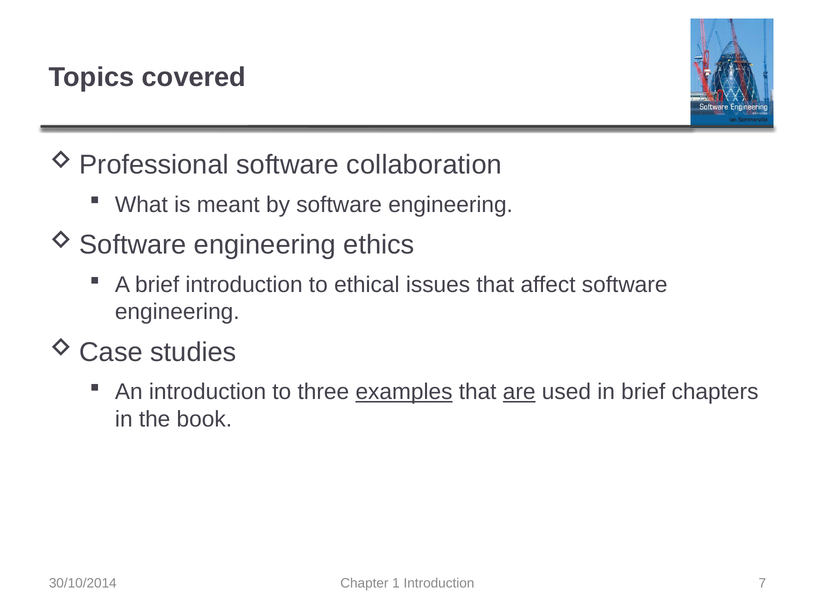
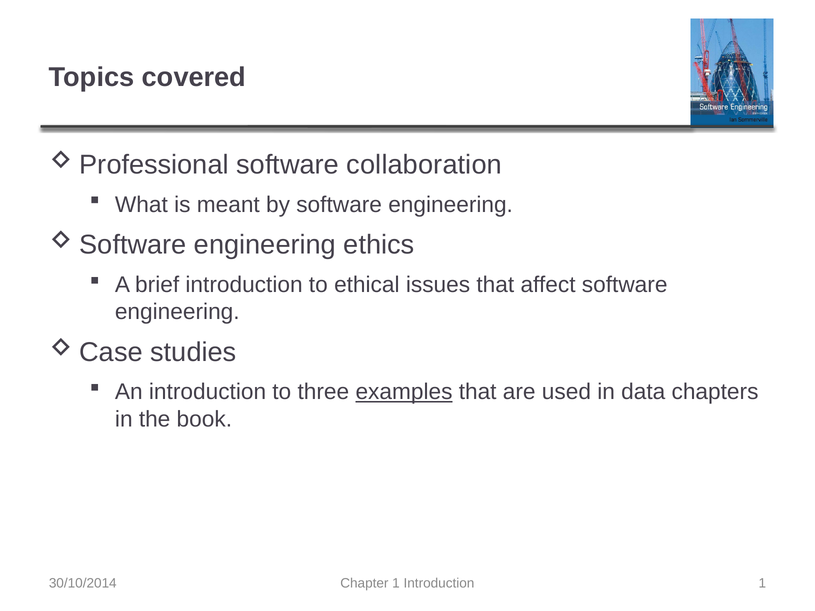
are underline: present -> none
in brief: brief -> data
Introduction 7: 7 -> 1
